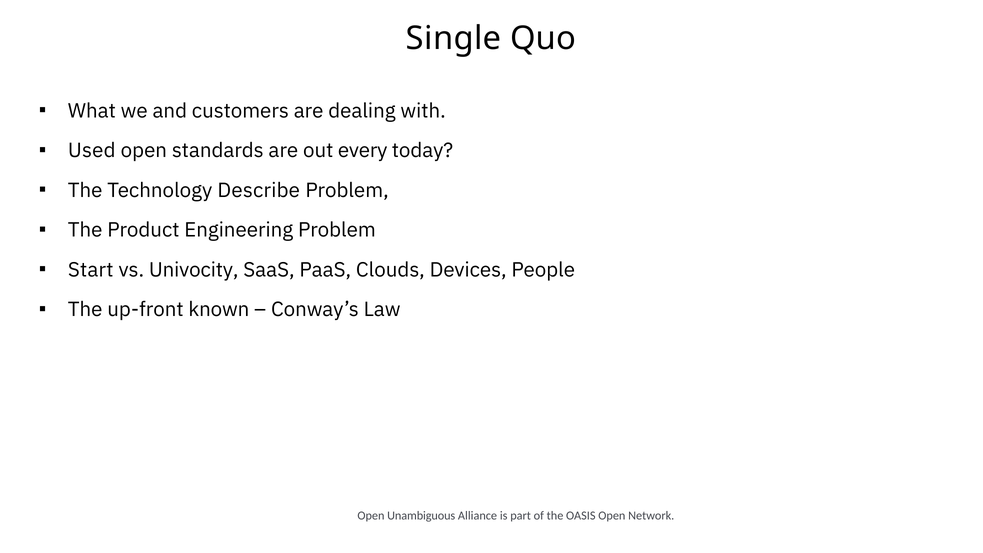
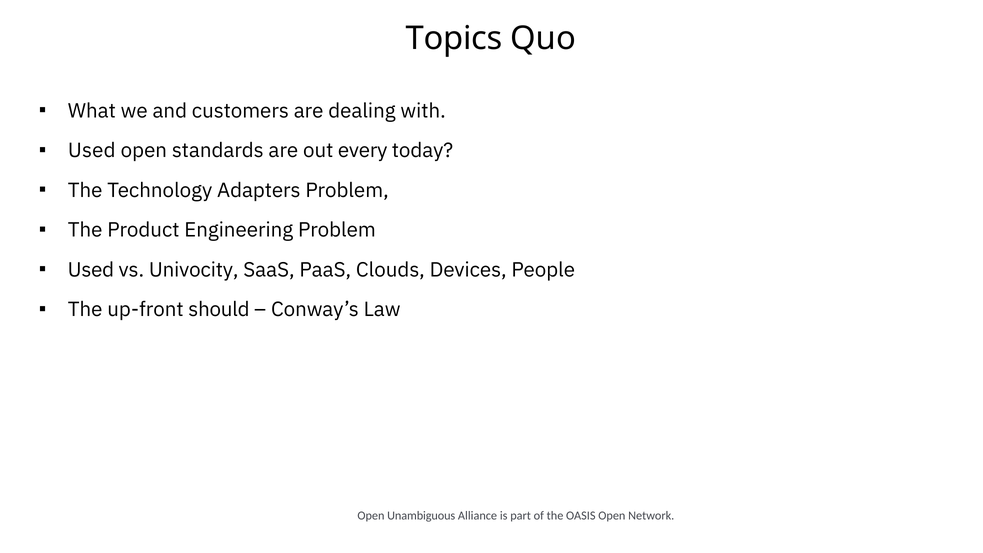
Single: Single -> Topics
Describe: Describe -> Adapters
Start at (91, 270): Start -> Used
known: known -> should
